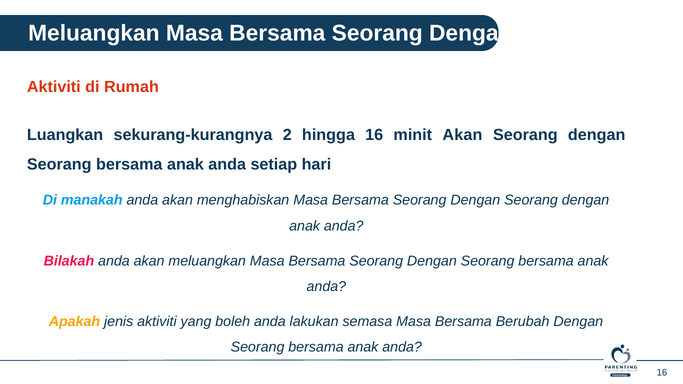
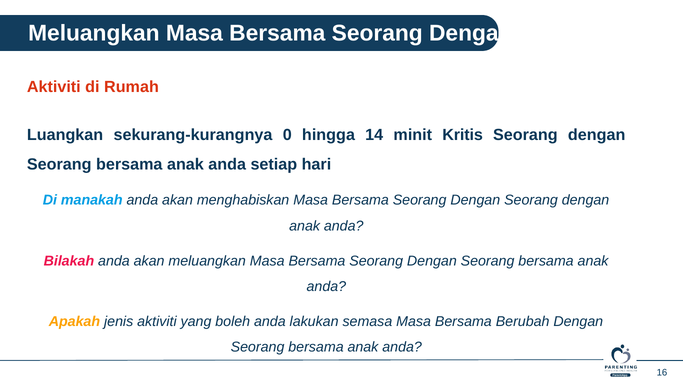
2: 2 -> 0
hingga 16: 16 -> 14
minit Akan: Akan -> Kritis
